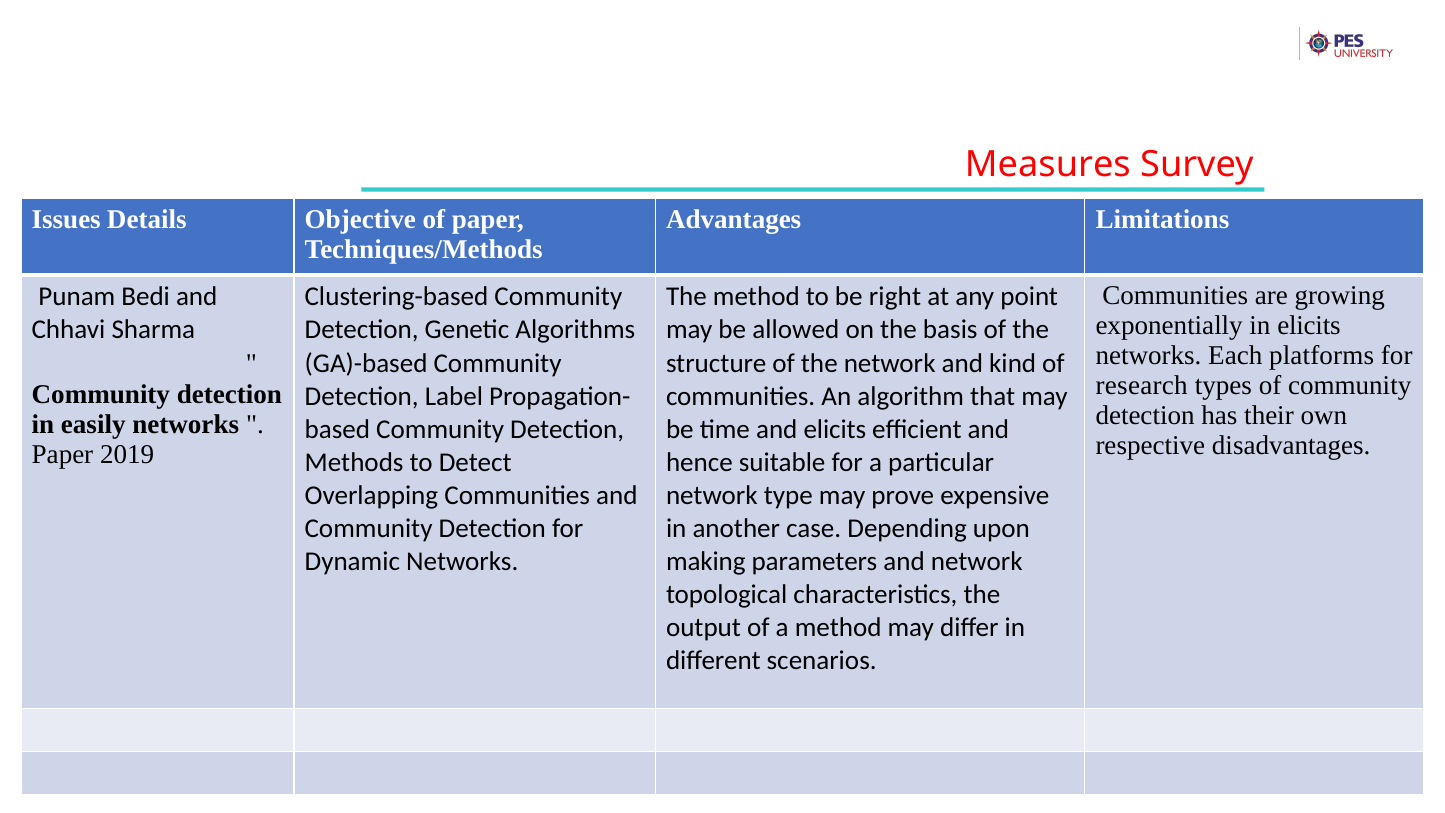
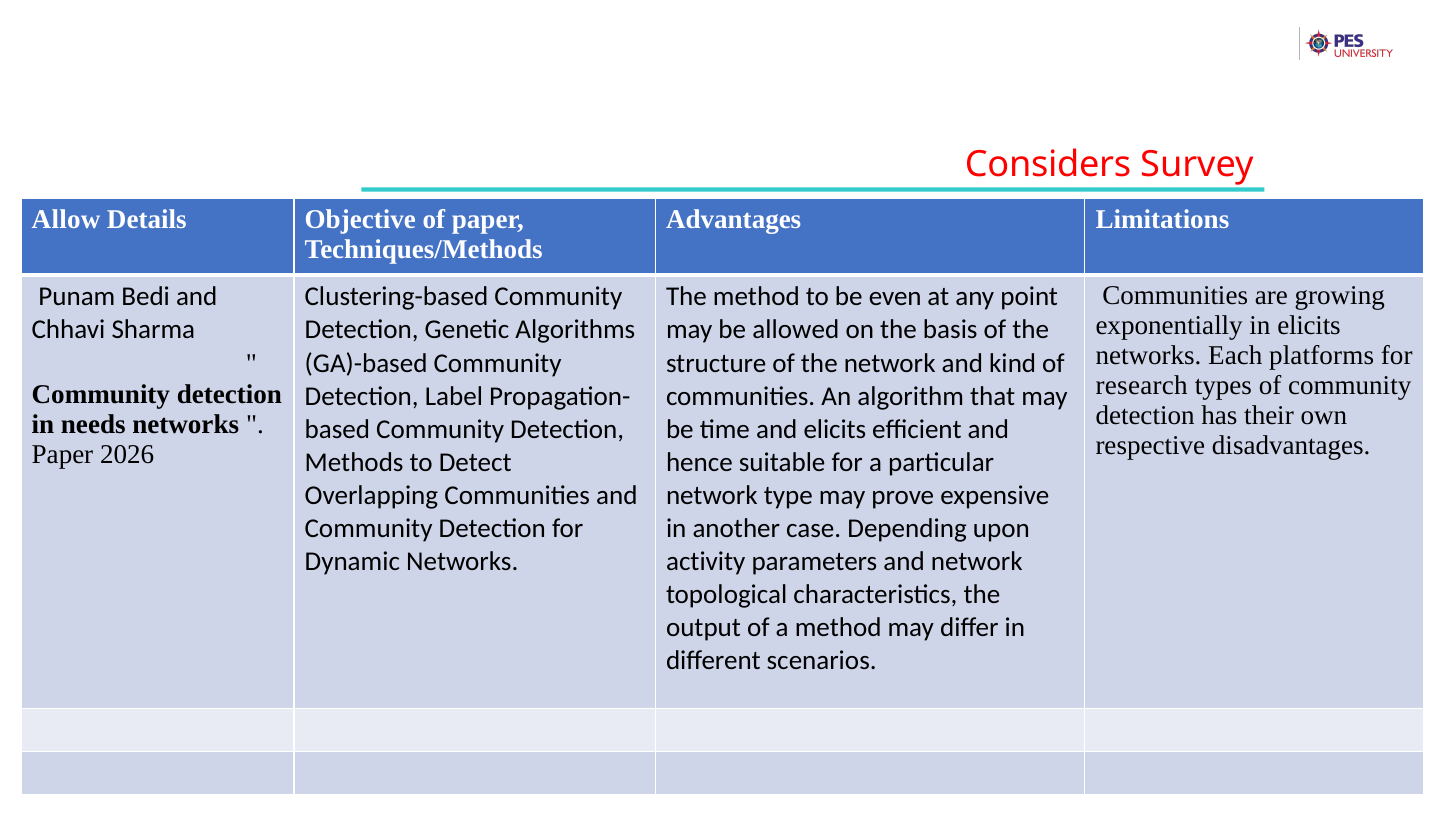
Measures: Measures -> Considers
Issues: Issues -> Allow
right: right -> even
easily: easily -> needs
2019: 2019 -> 2026
making: making -> activity
